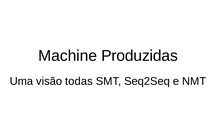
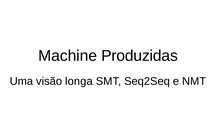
todas: todas -> longa
